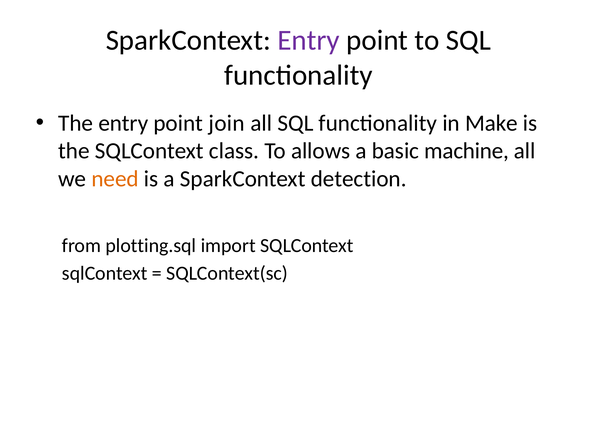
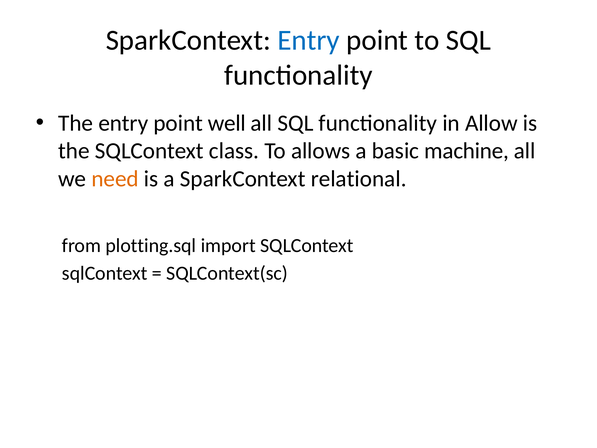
Entry at (308, 40) colour: purple -> blue
join: join -> well
Make: Make -> Allow
detection: detection -> relational
